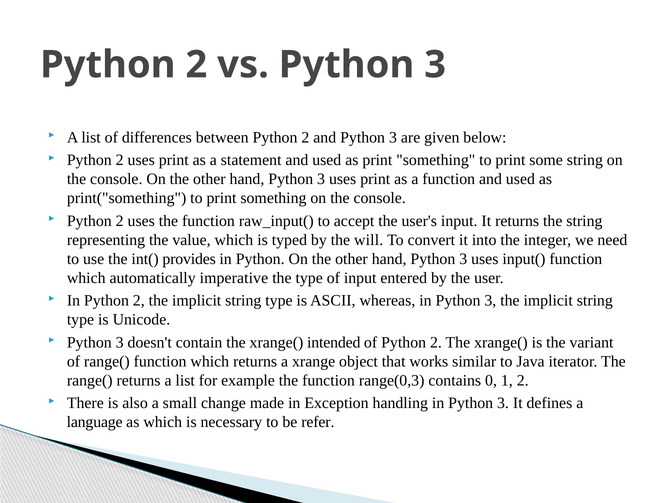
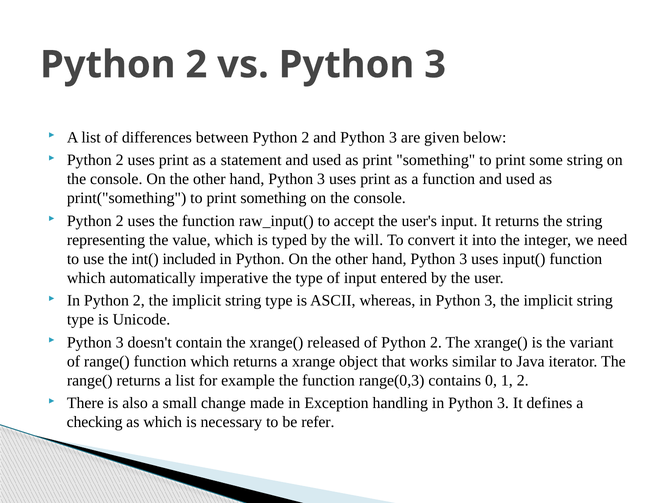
provides: provides -> included
intended: intended -> released
language: language -> checking
